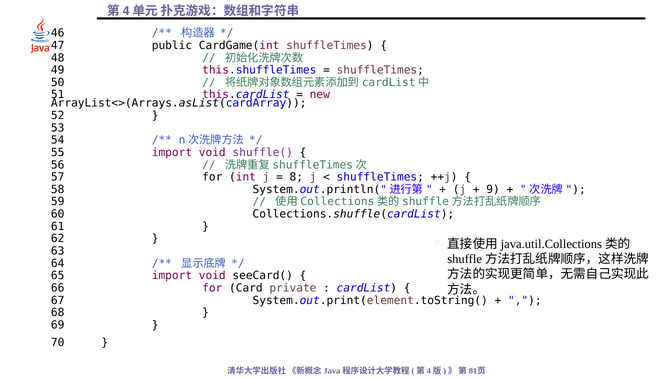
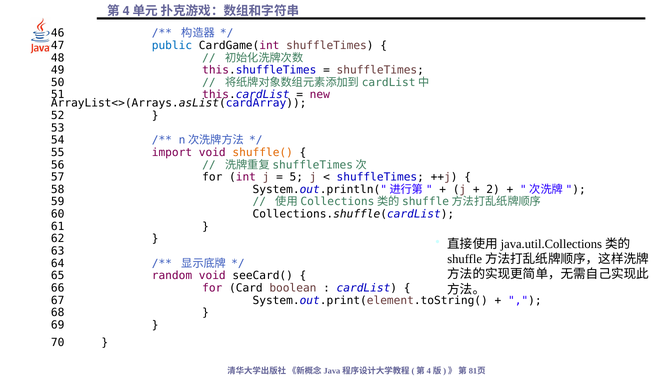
public colour: black -> blue
shuffle( colour: purple -> orange
8: 8 -> 5
9: 9 -> 2
65 import: import -> random
private: private -> boolean
